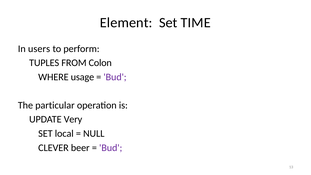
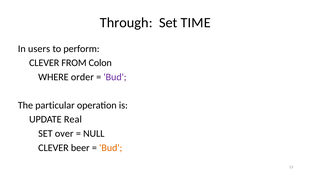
Element: Element -> Through
TUPLES at (44, 63): TUPLES -> CLEVER
usage: usage -> order
Very: Very -> Real
local: local -> over
Bud at (111, 148) colour: purple -> orange
